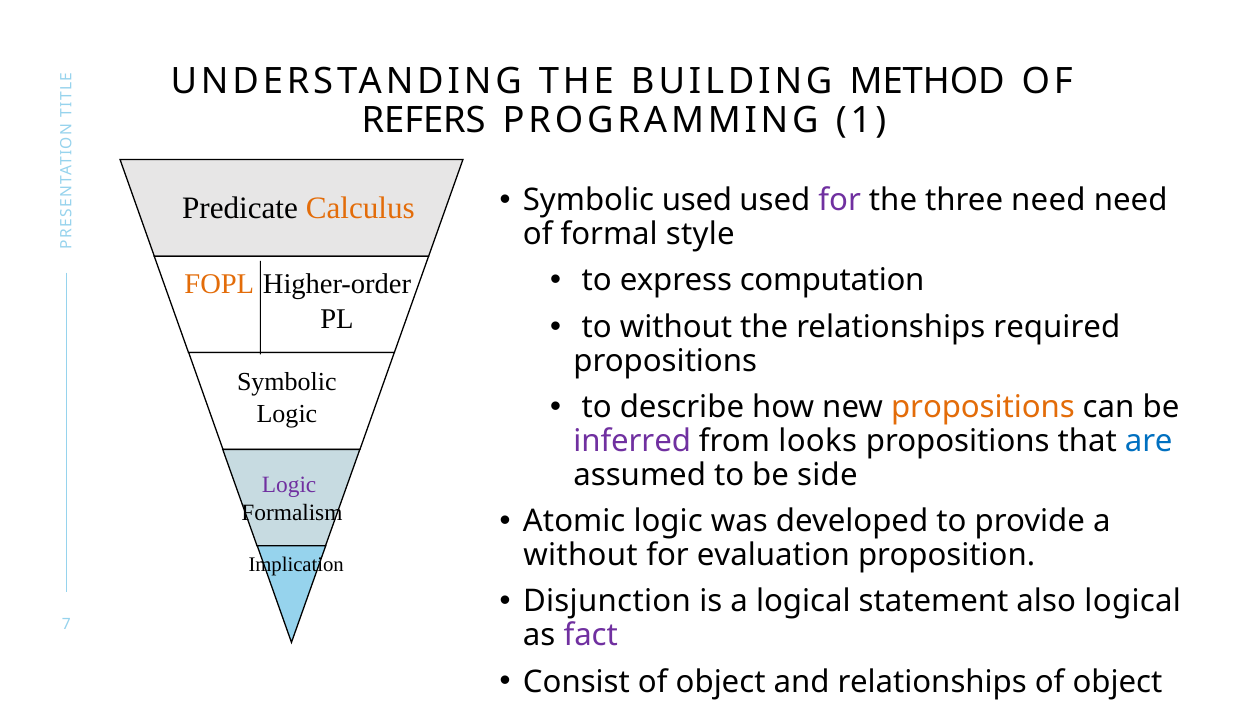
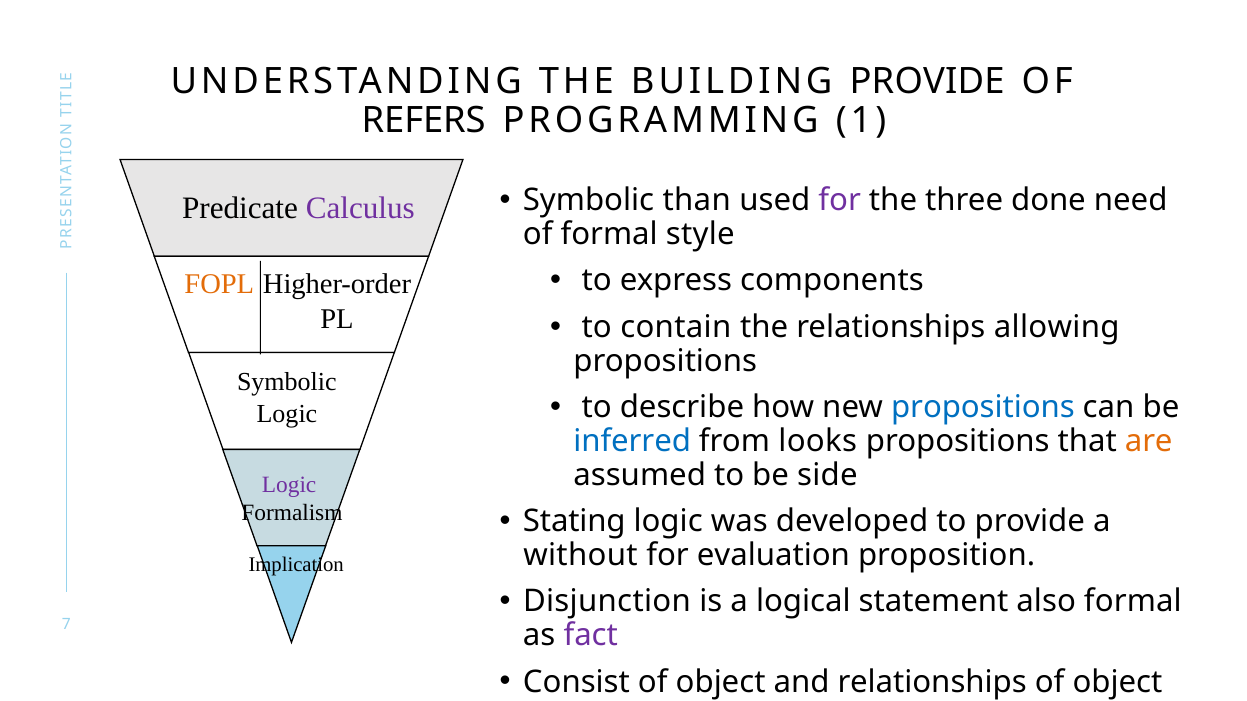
BUILDING METHOD: METHOD -> PROVIDE
Symbolic used: used -> than
three need: need -> done
Calculus colour: orange -> purple
computation: computation -> components
to without: without -> contain
required: required -> allowing
propositions at (983, 408) colour: orange -> blue
inferred colour: purple -> blue
are colour: blue -> orange
Atomic: Atomic -> Stating
also logical: logical -> formal
